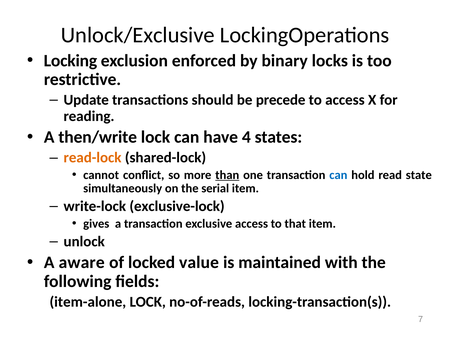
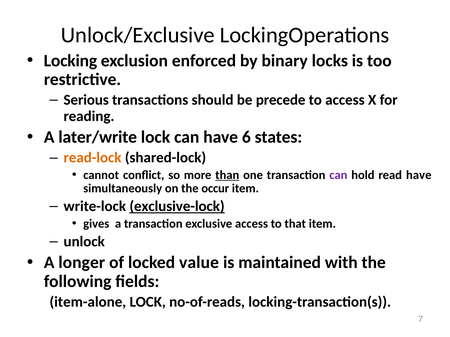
Update: Update -> Serious
then/write: then/write -> later/write
4: 4 -> 6
can at (338, 175) colour: blue -> purple
read state: state -> have
serial: serial -> occur
exclusive-lock underline: none -> present
aware: aware -> longer
